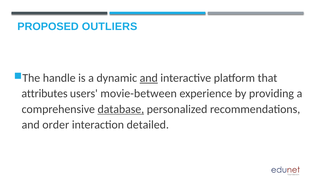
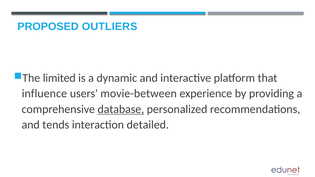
handle: handle -> limited
and at (149, 78) underline: present -> none
attributes: attributes -> influence
order: order -> tends
